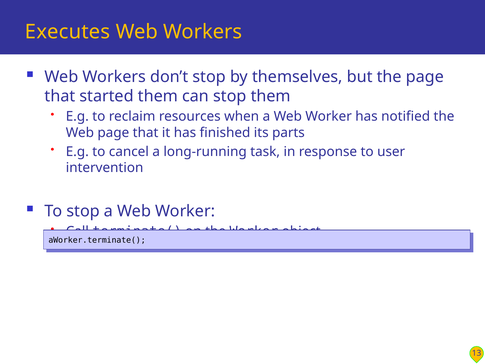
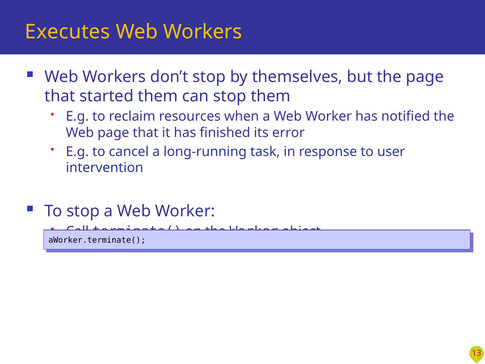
parts: parts -> error
